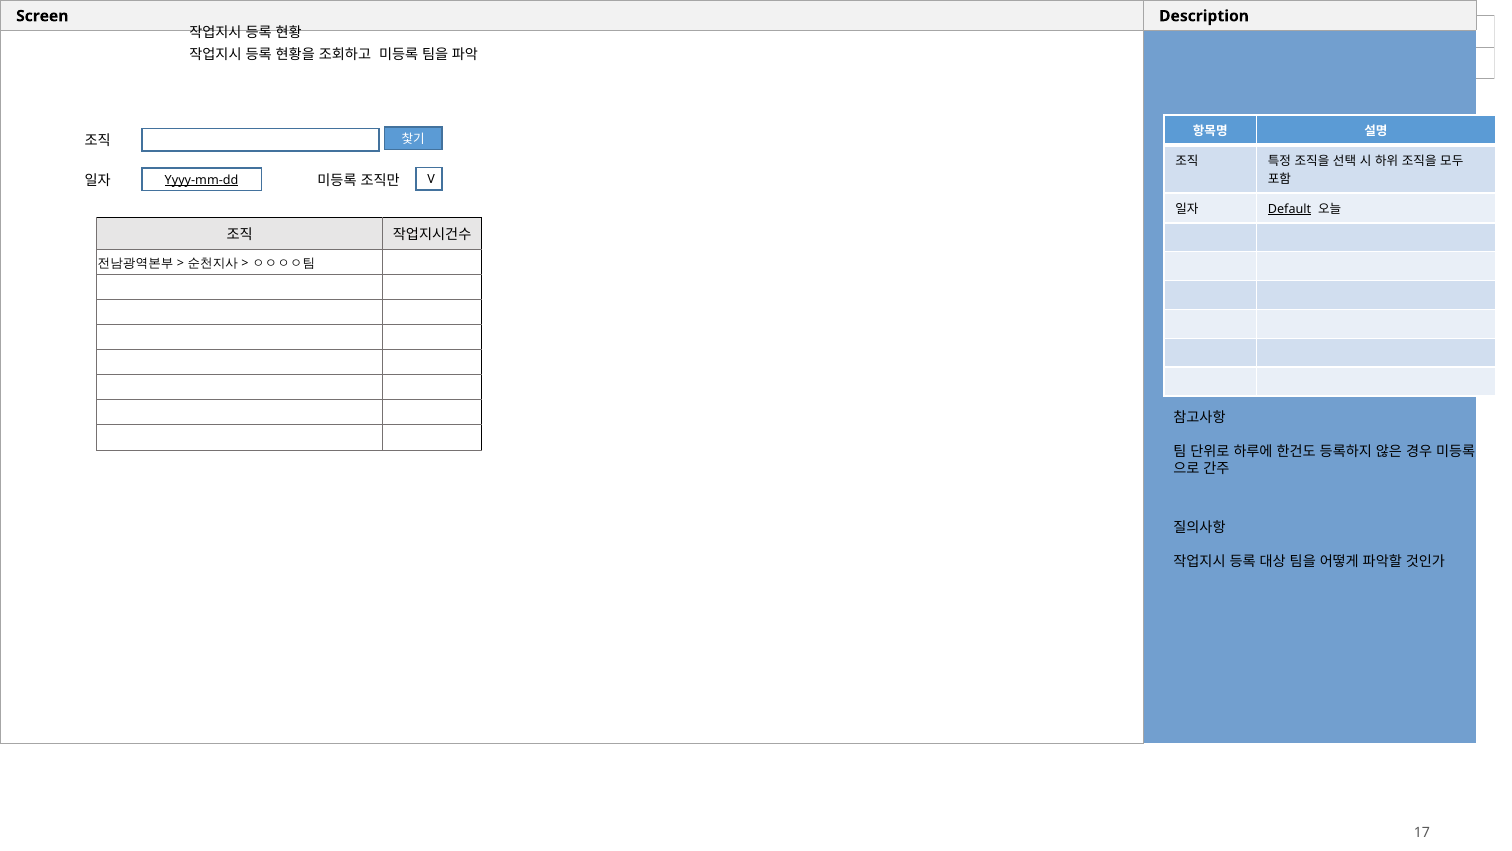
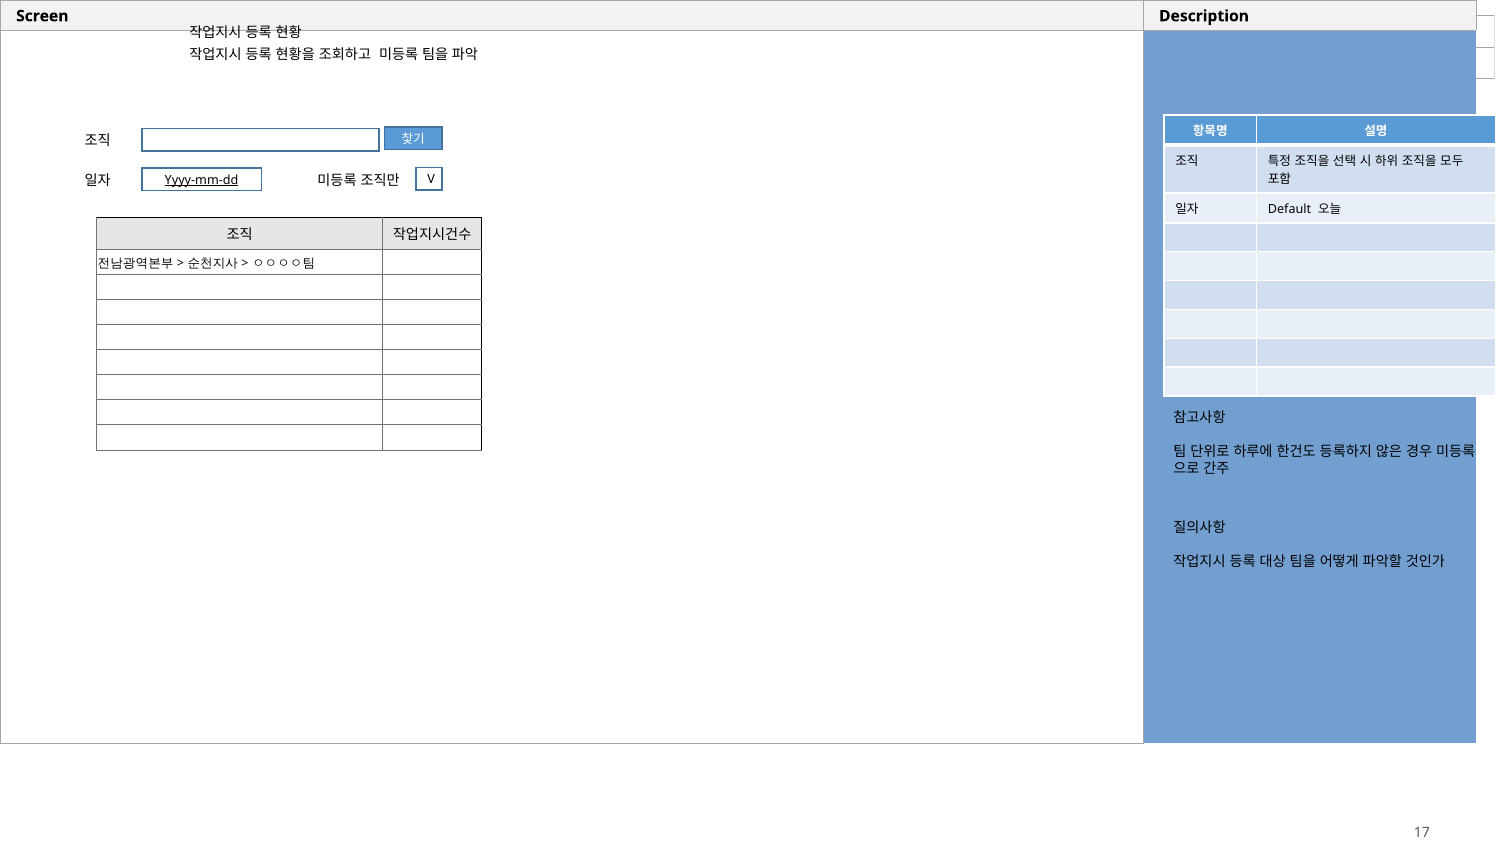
Default underline: present -> none
